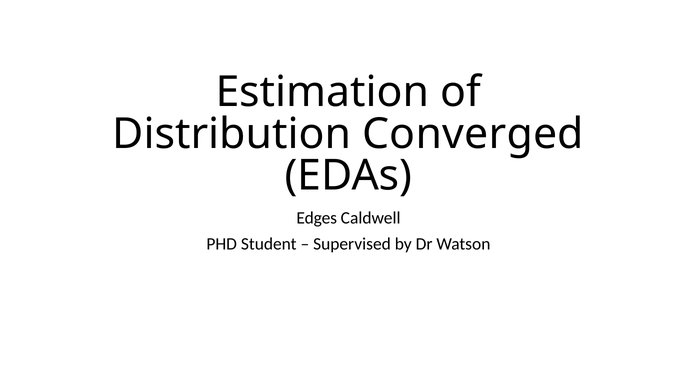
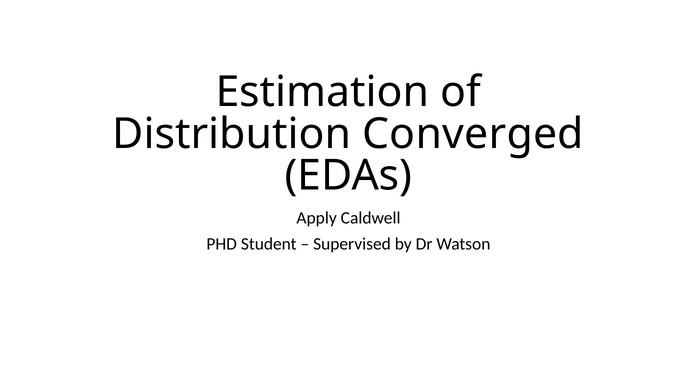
Edges: Edges -> Apply
